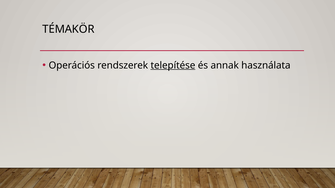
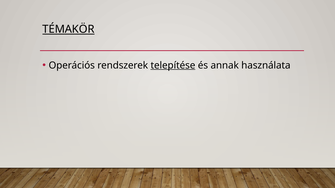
TÉMAKÖR underline: none -> present
